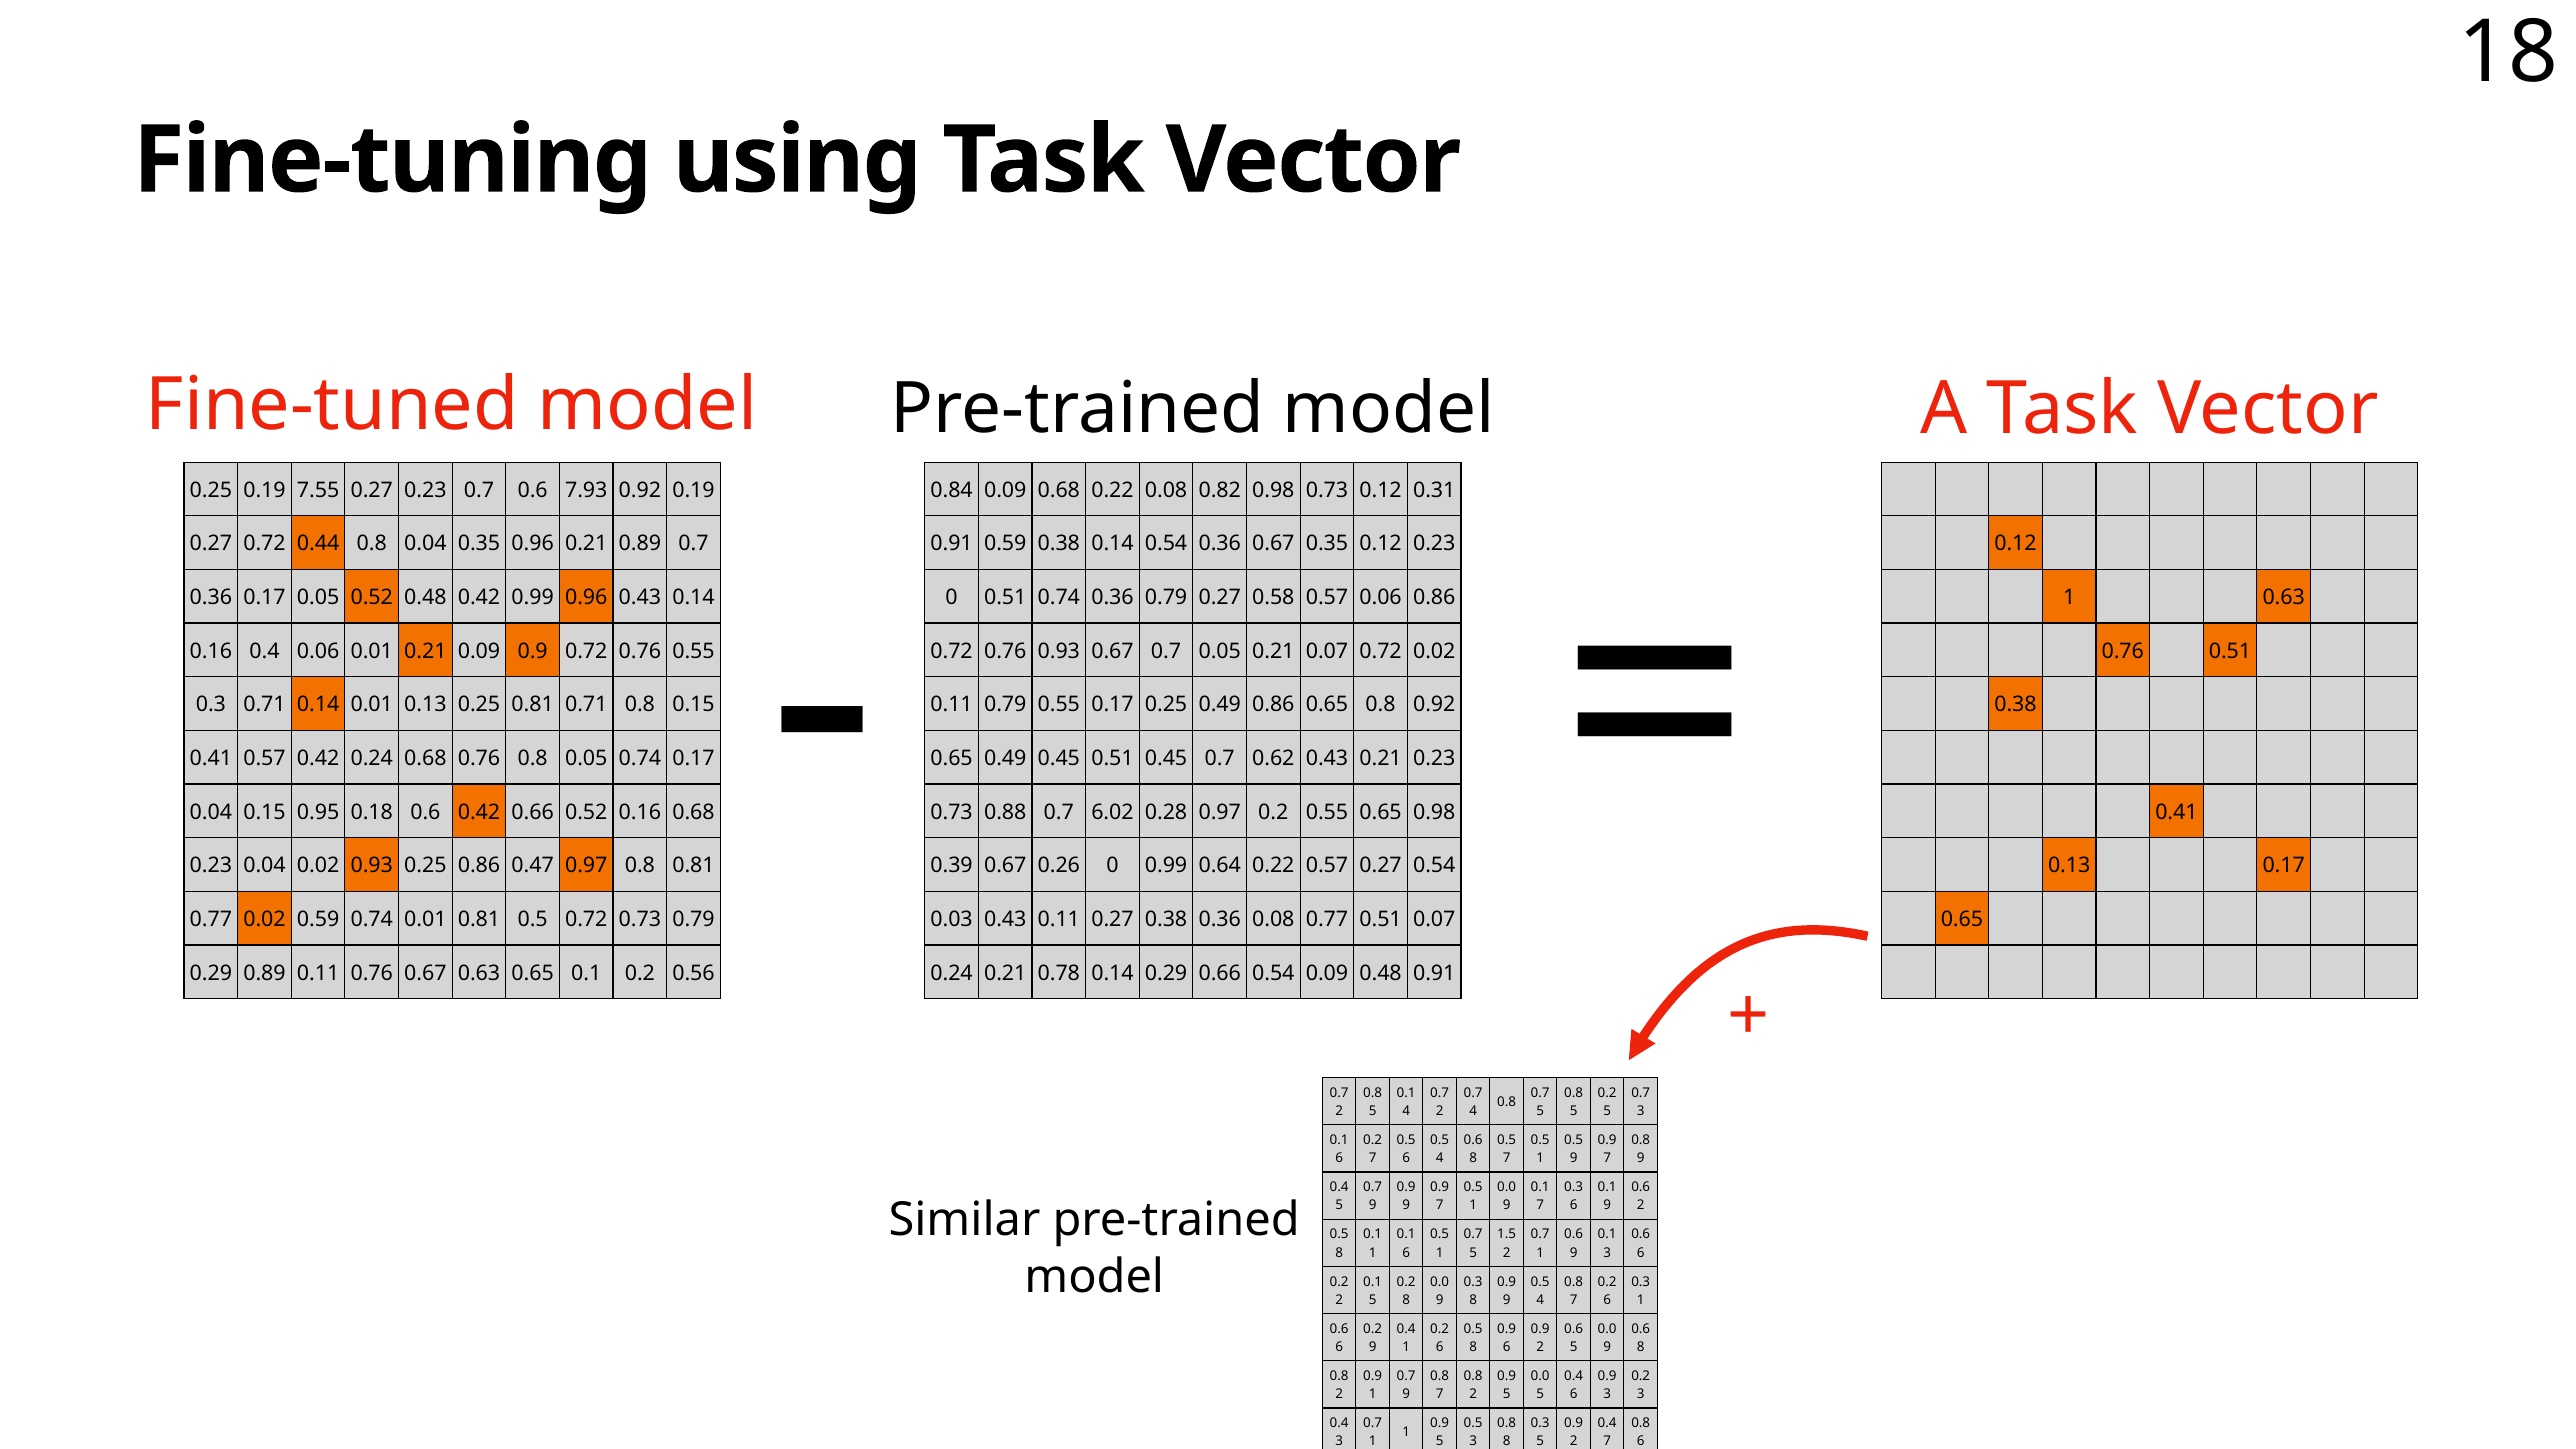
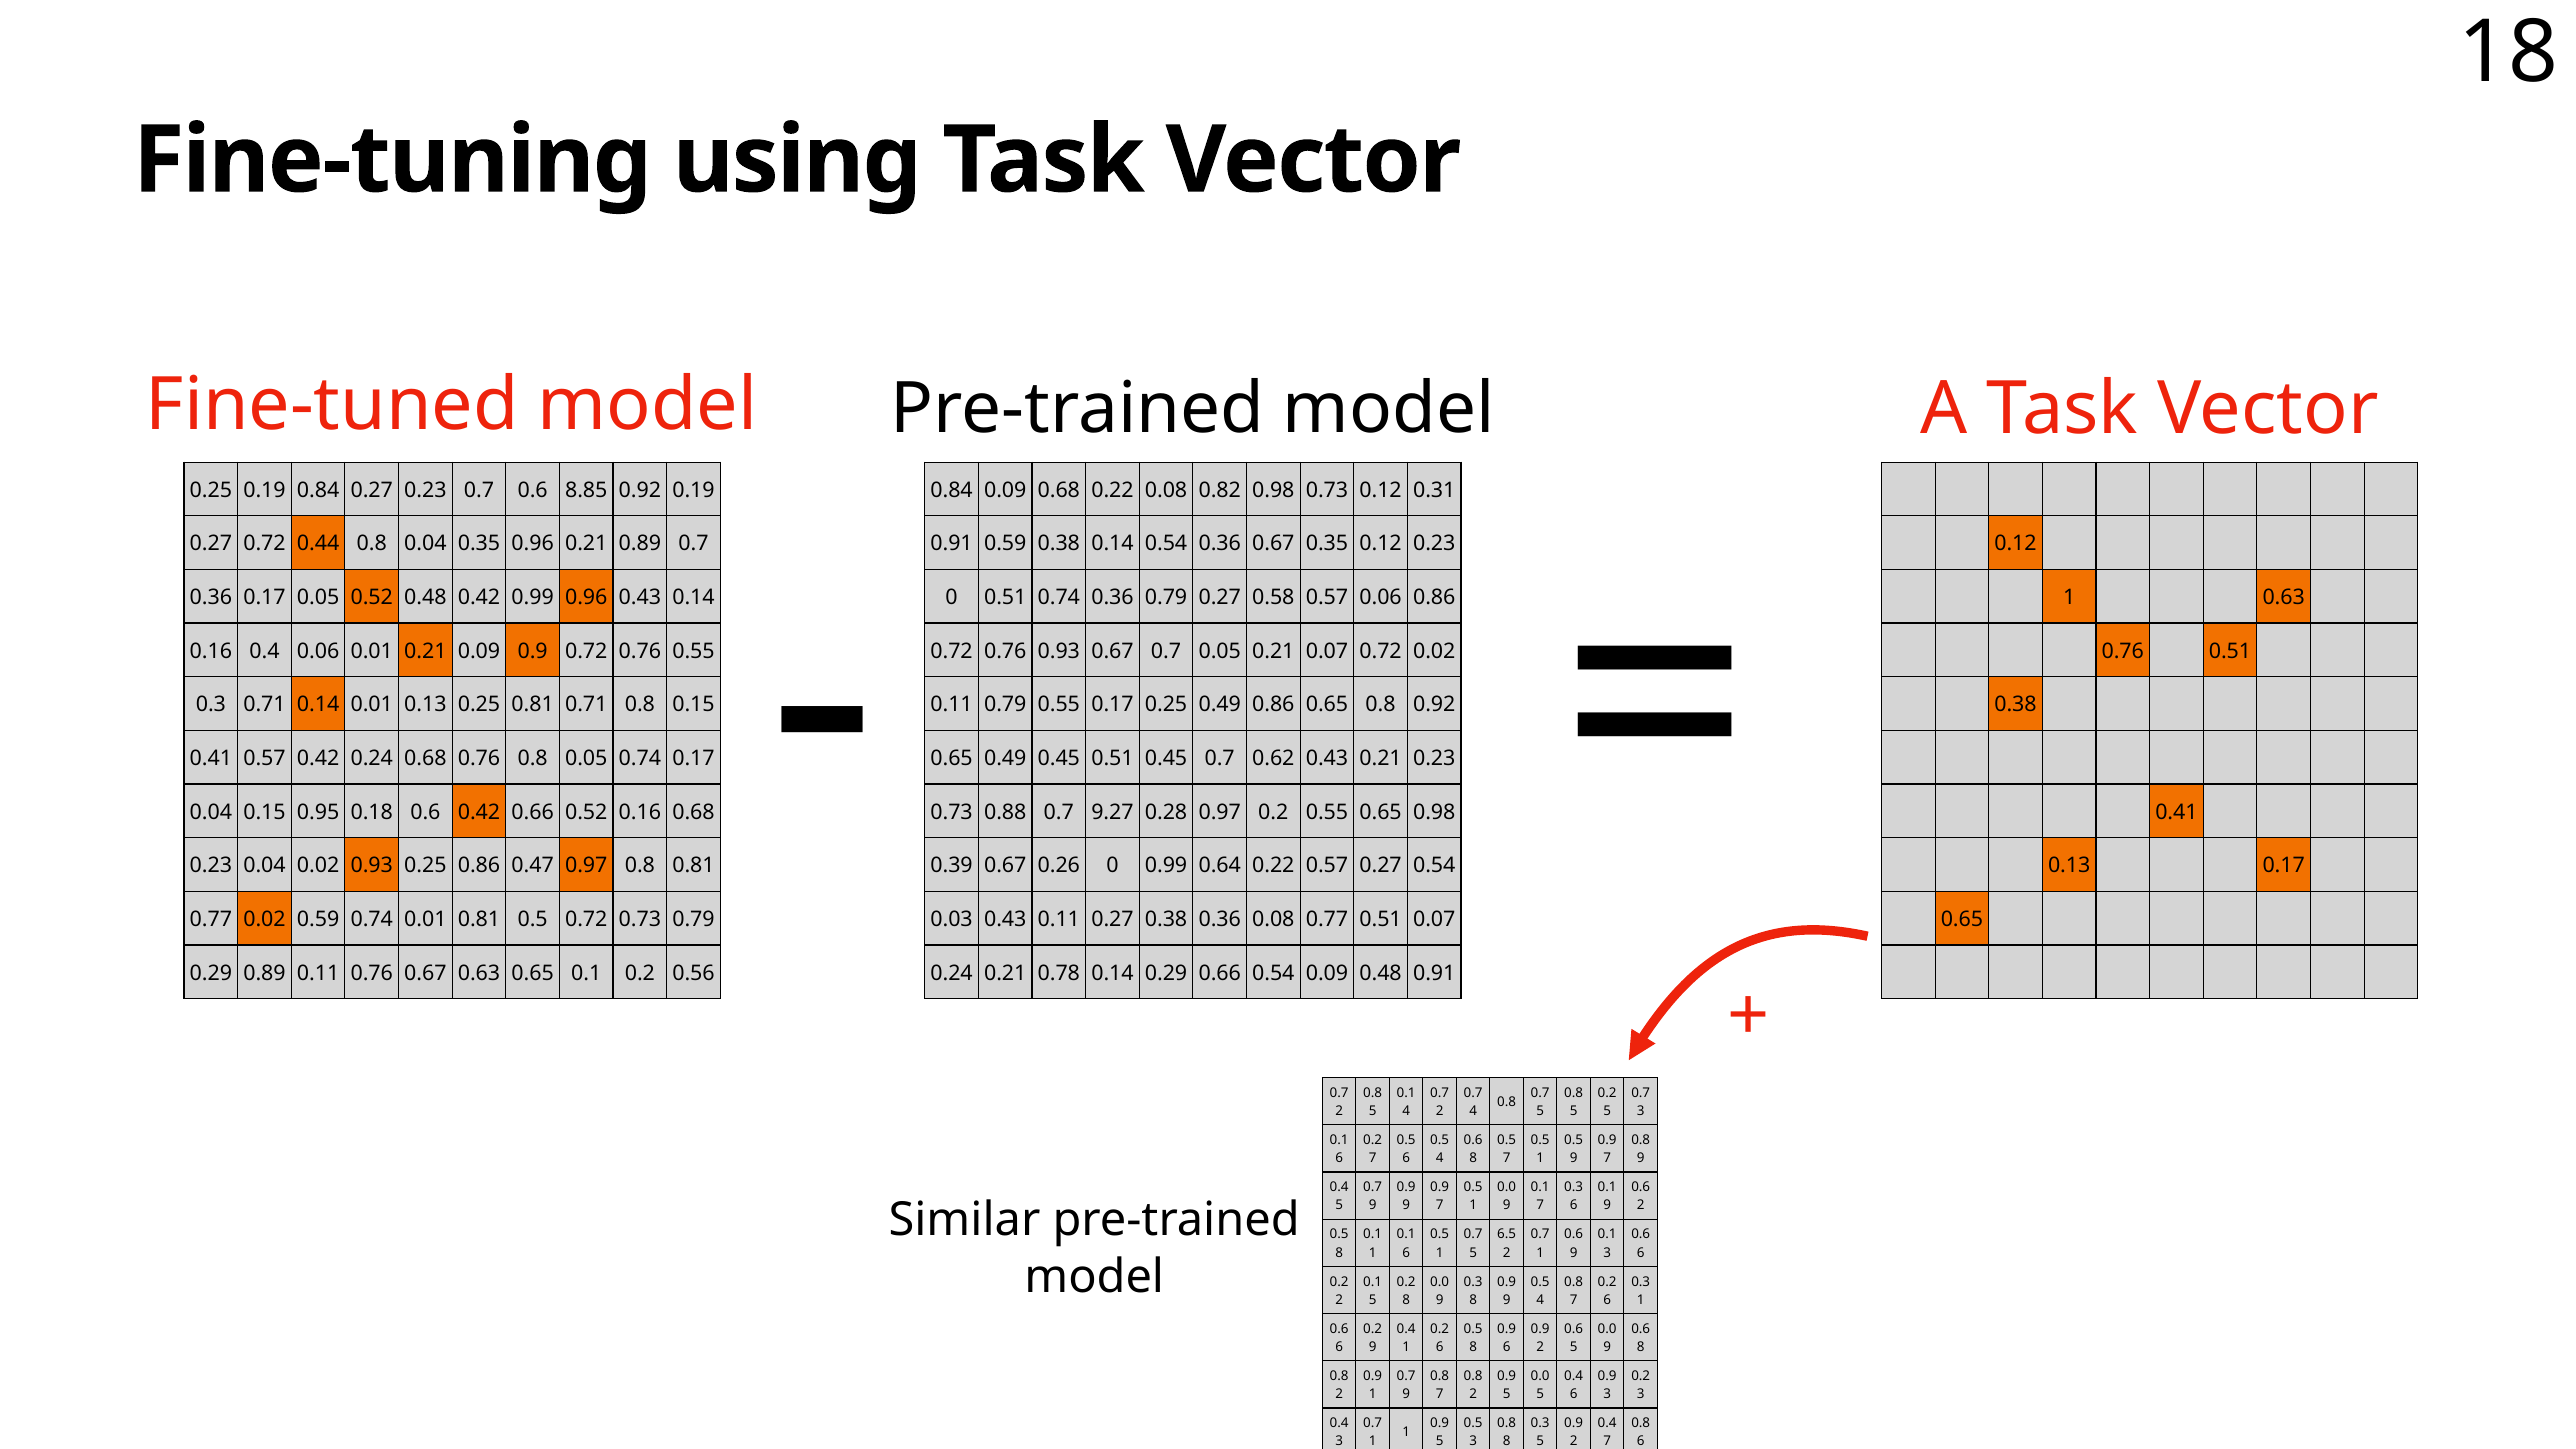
0.19 7.55: 7.55 -> 0.84
7.93: 7.93 -> 8.85
6.02: 6.02 -> 9.27
1.5: 1.5 -> 6.5
